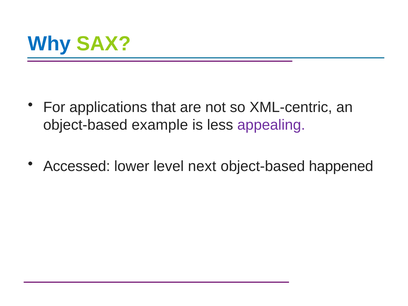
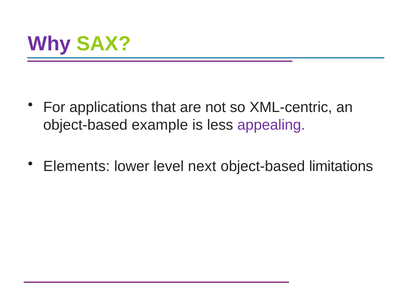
Why colour: blue -> purple
Accessed: Accessed -> Elements
happened: happened -> limitations
